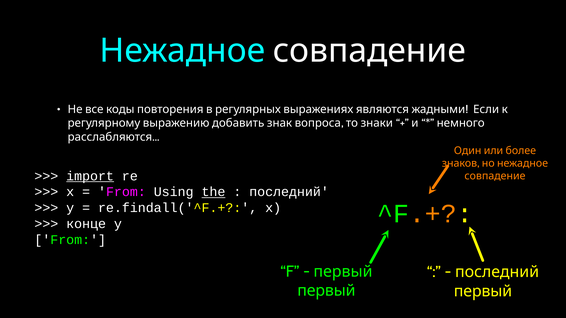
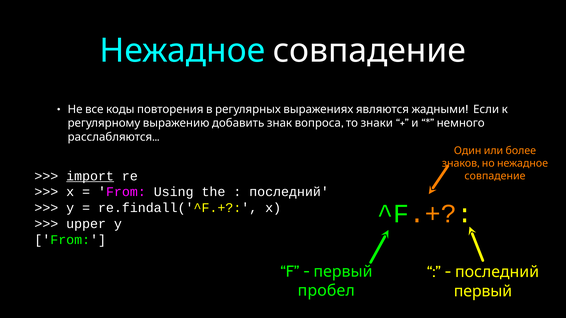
the underline: present -> none
конце: конце -> upper
первый at (326, 291): первый -> пробел
